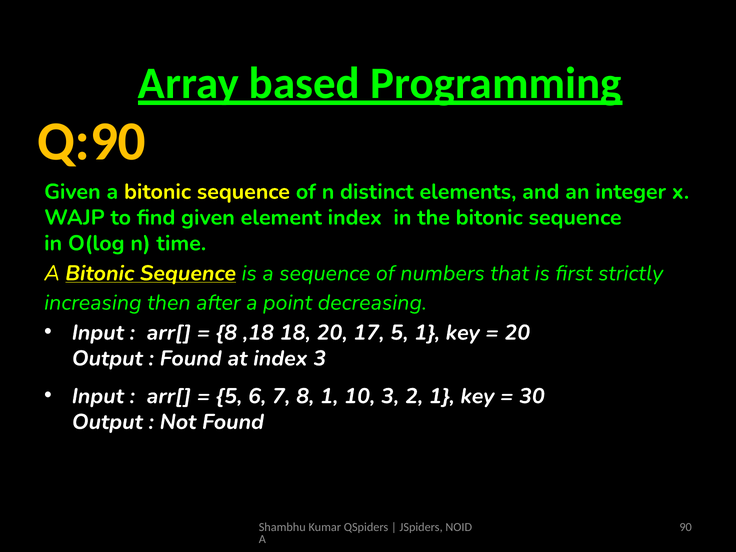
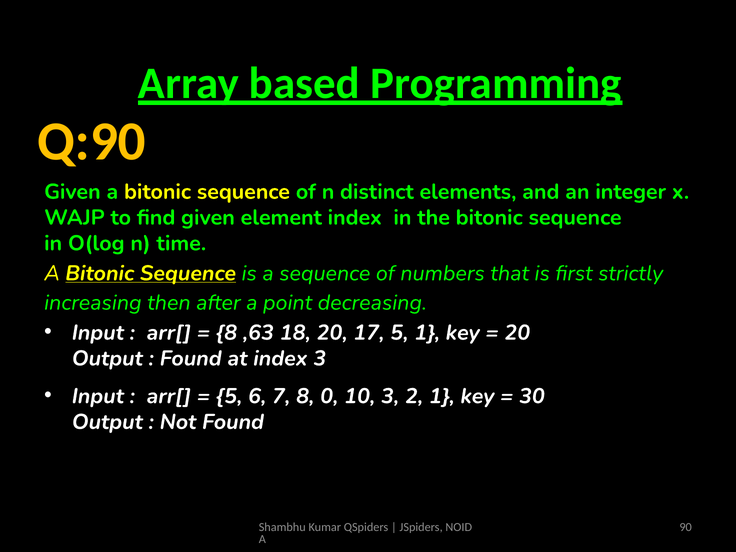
,18: ,18 -> ,63
8 1: 1 -> 0
